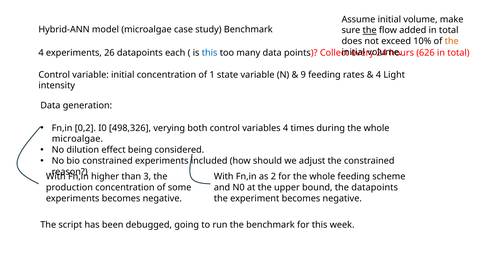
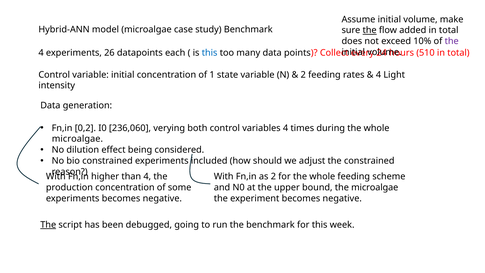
the at (452, 41) colour: orange -> purple
626: 626 -> 510
9 at (303, 75): 9 -> 2
498,326: 498,326 -> 236,060
than 3: 3 -> 4
the datapoints: datapoints -> microalgae
The at (48, 225) underline: none -> present
